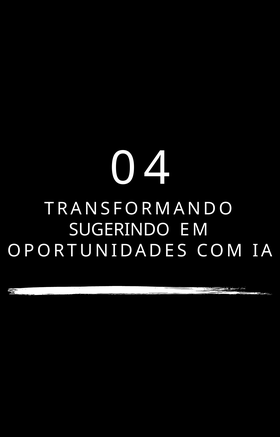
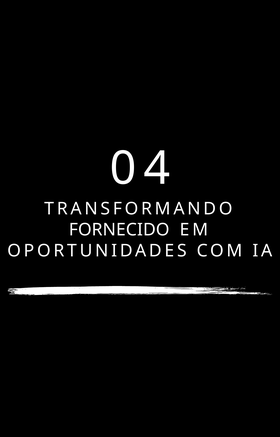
SUGERINDO: SUGERINDO -> FORNECIDO
